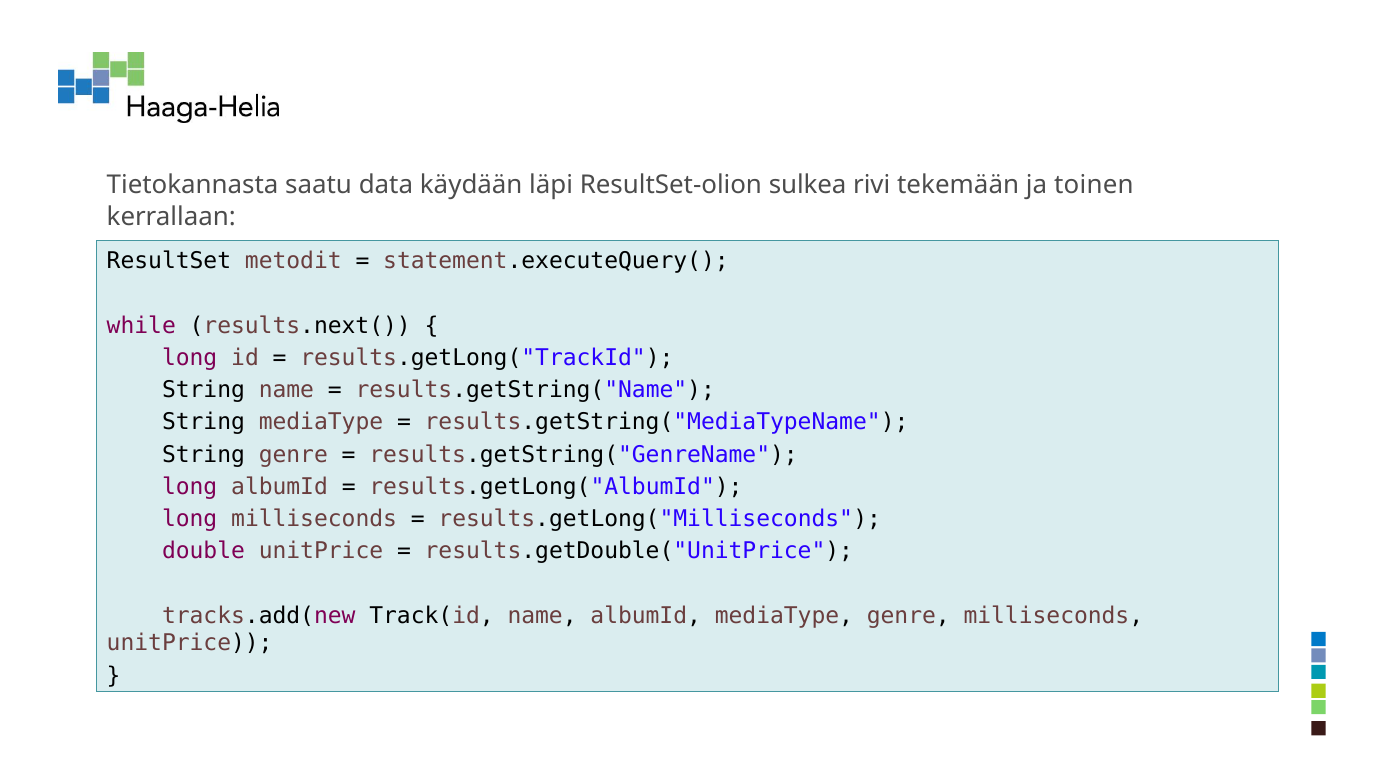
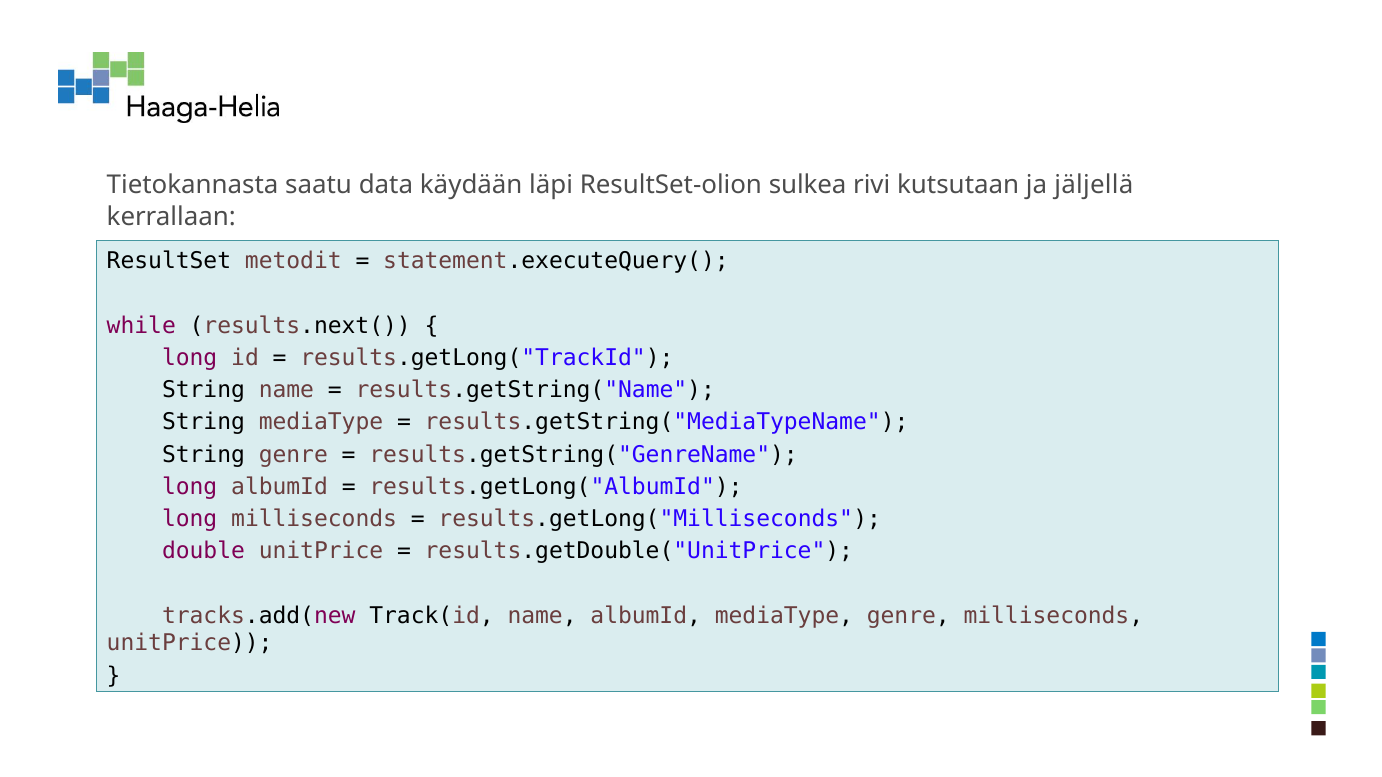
tekemään: tekemään -> kutsutaan
toinen: toinen -> jäljellä
